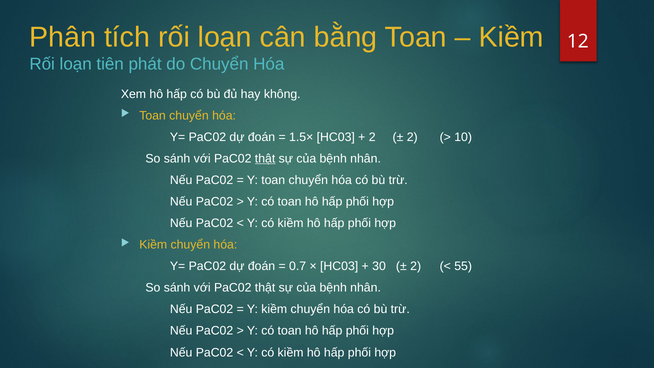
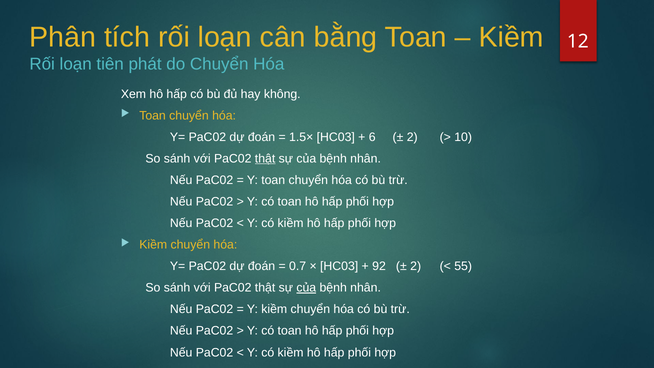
2 at (372, 137): 2 -> 6
30: 30 -> 92
của at (306, 288) underline: none -> present
